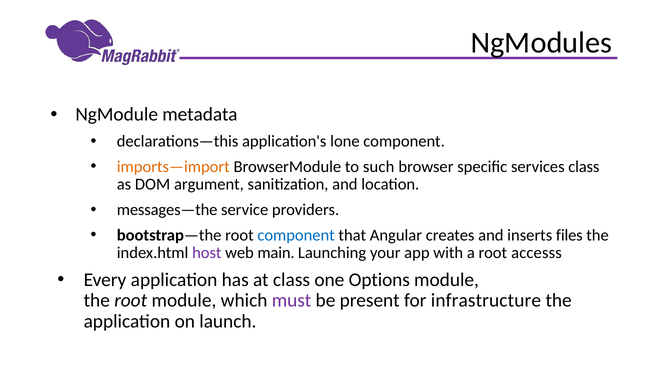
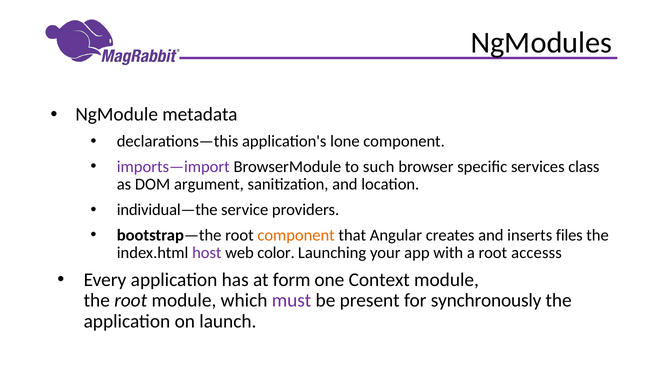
imports—import colour: orange -> purple
messages—the: messages—the -> individual—the
component at (296, 235) colour: blue -> orange
main: main -> color
at class: class -> form
Options: Options -> Context
infrastructure: infrastructure -> synchronously
